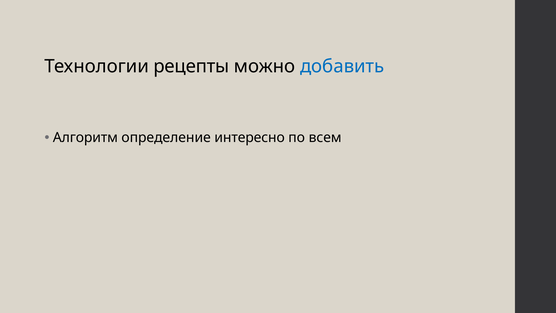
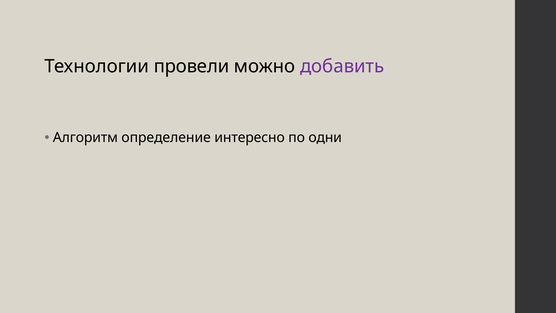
рецепты: рецепты -> провели
добавить colour: blue -> purple
всем: всем -> одни
